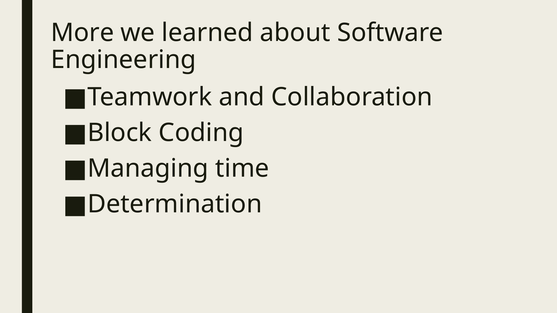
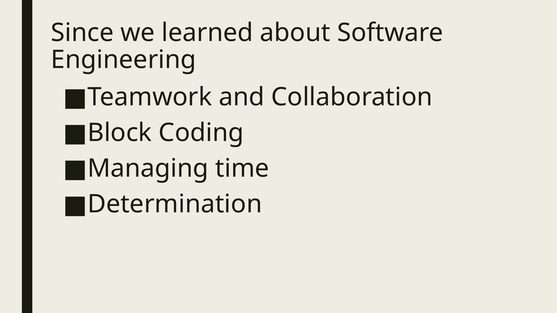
More: More -> Since
